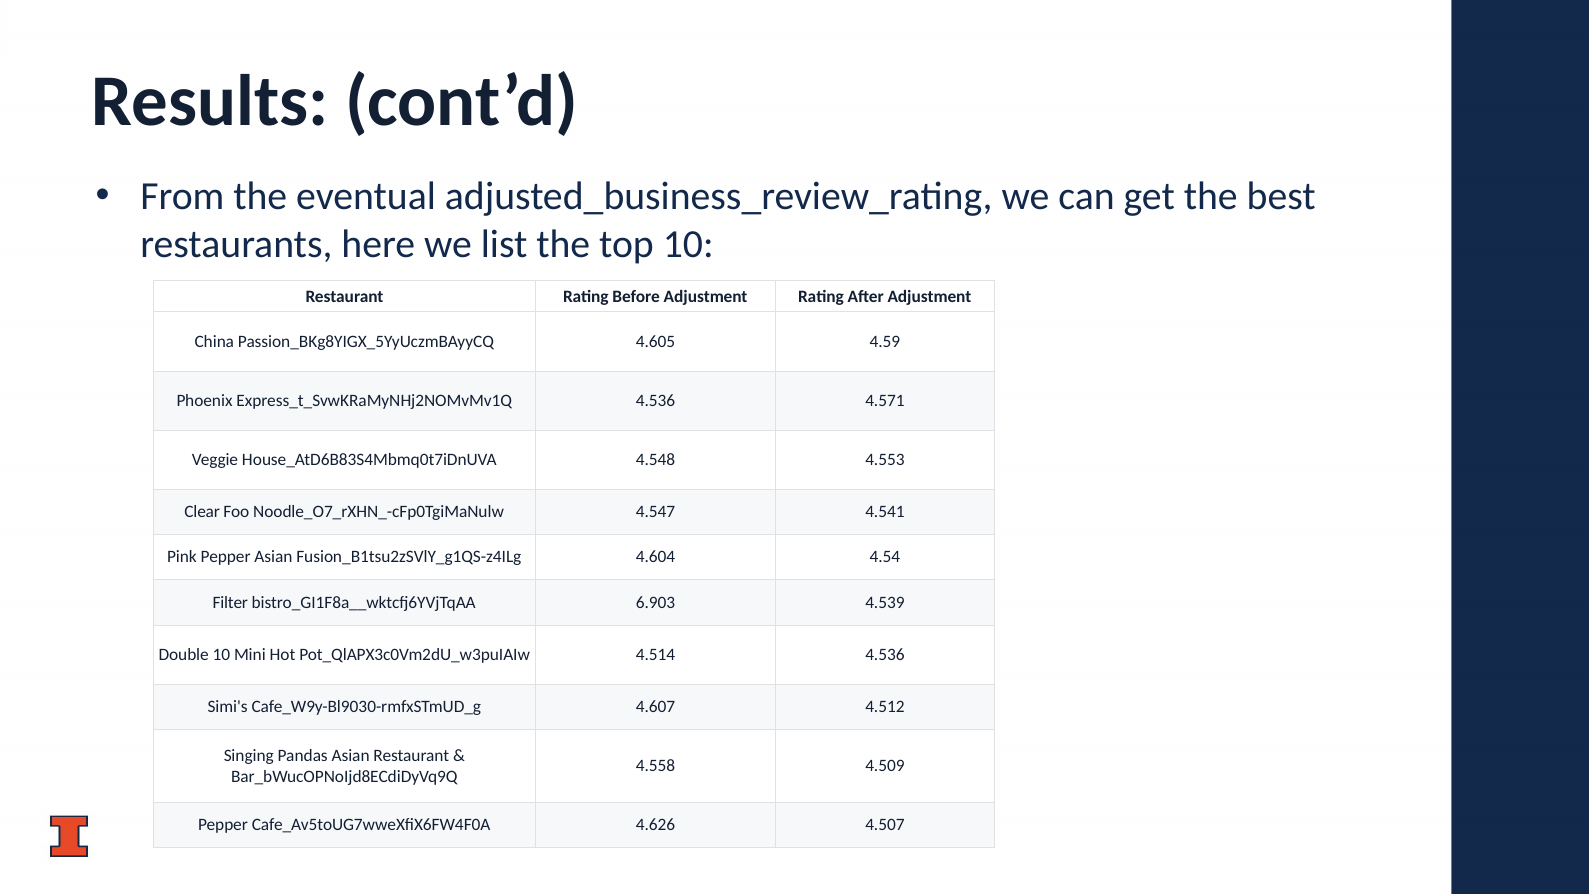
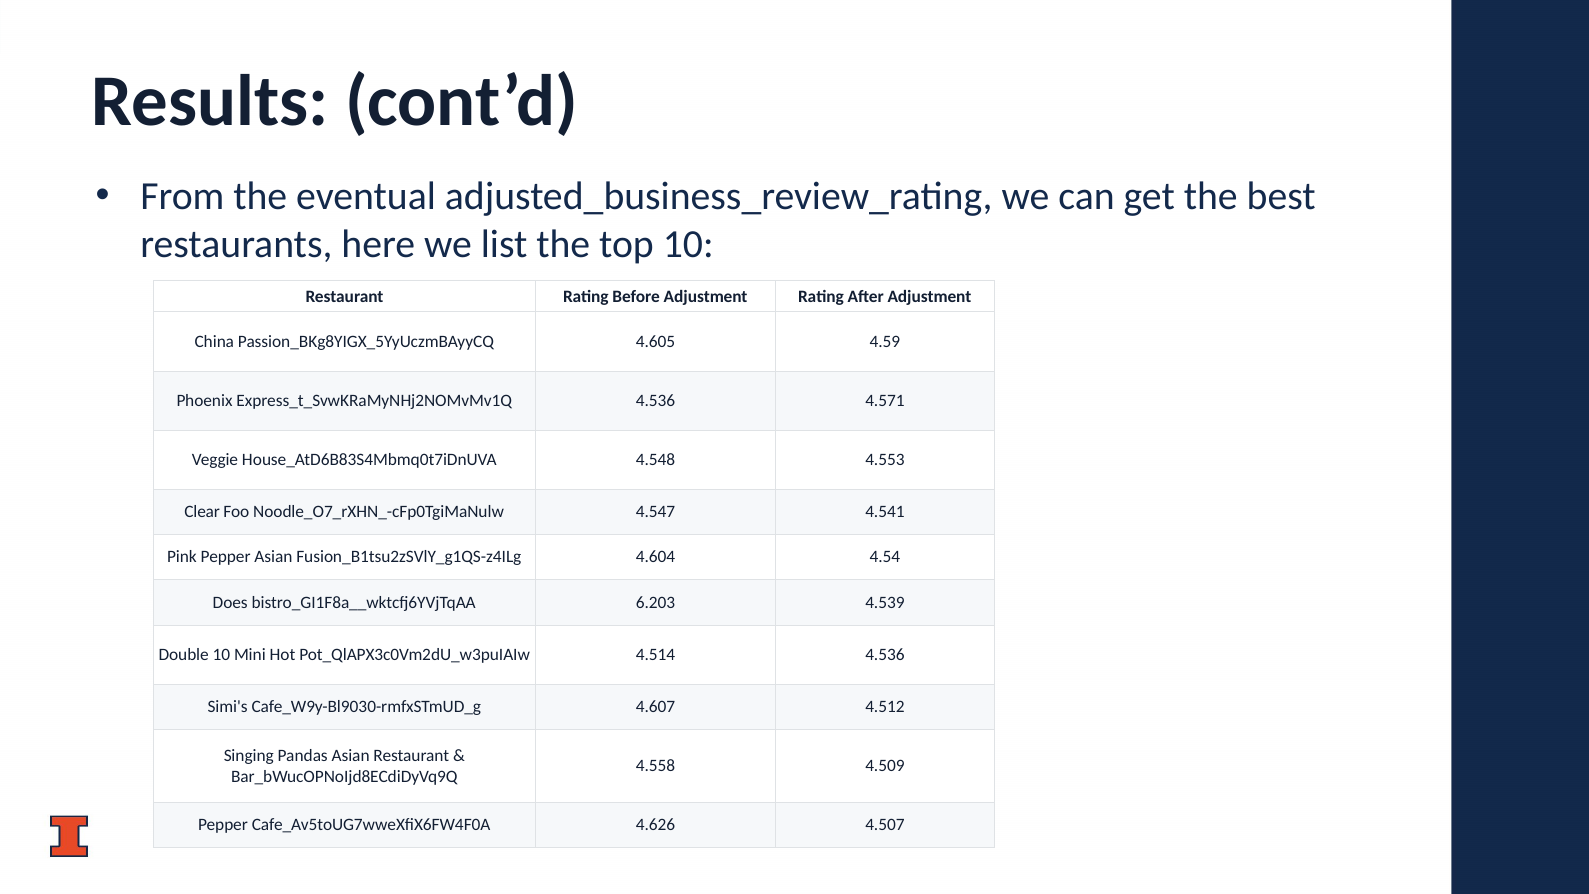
Filter: Filter -> Does
6.903: 6.903 -> 6.203
